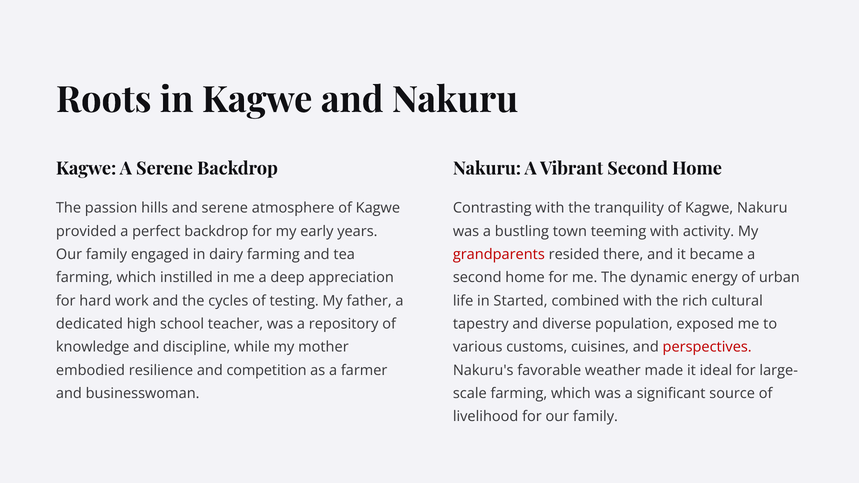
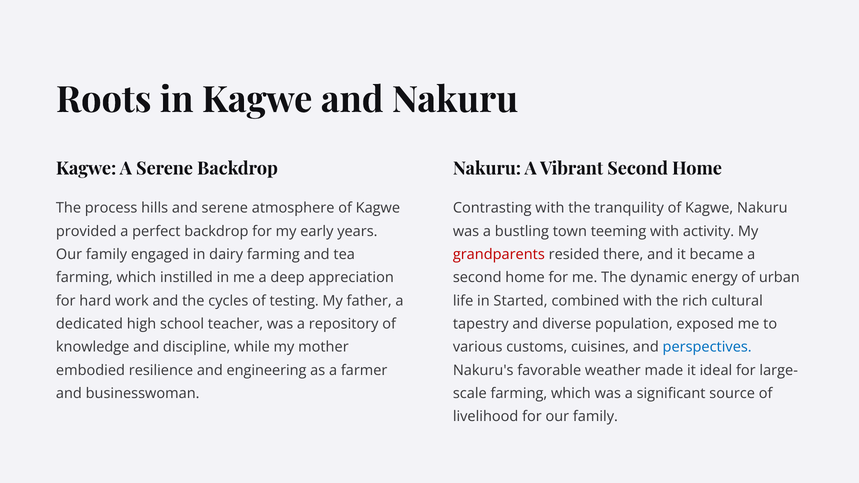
passion: passion -> process
perspectives colour: red -> blue
competition: competition -> engineering
